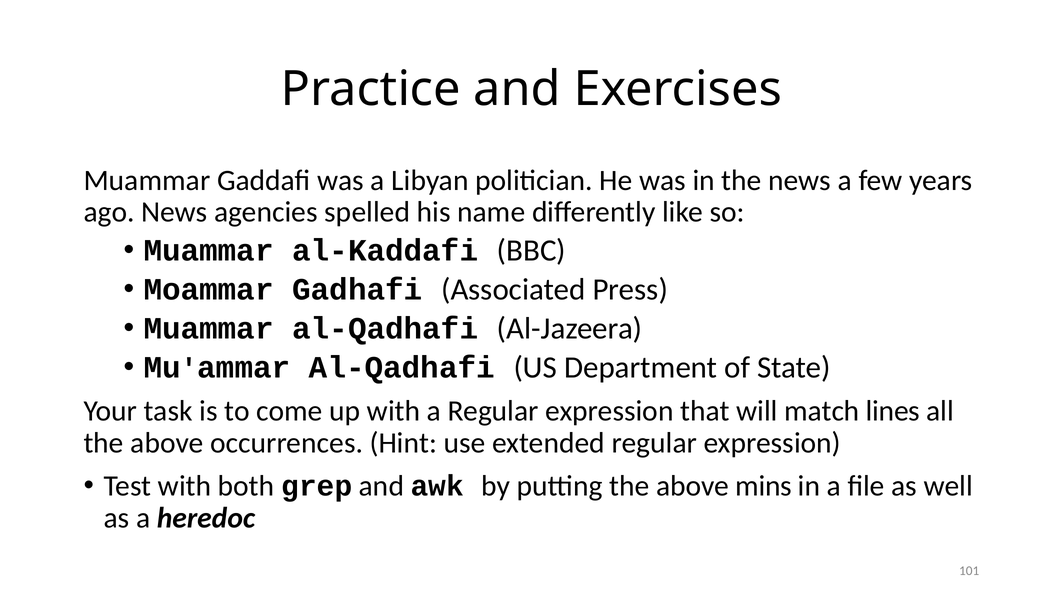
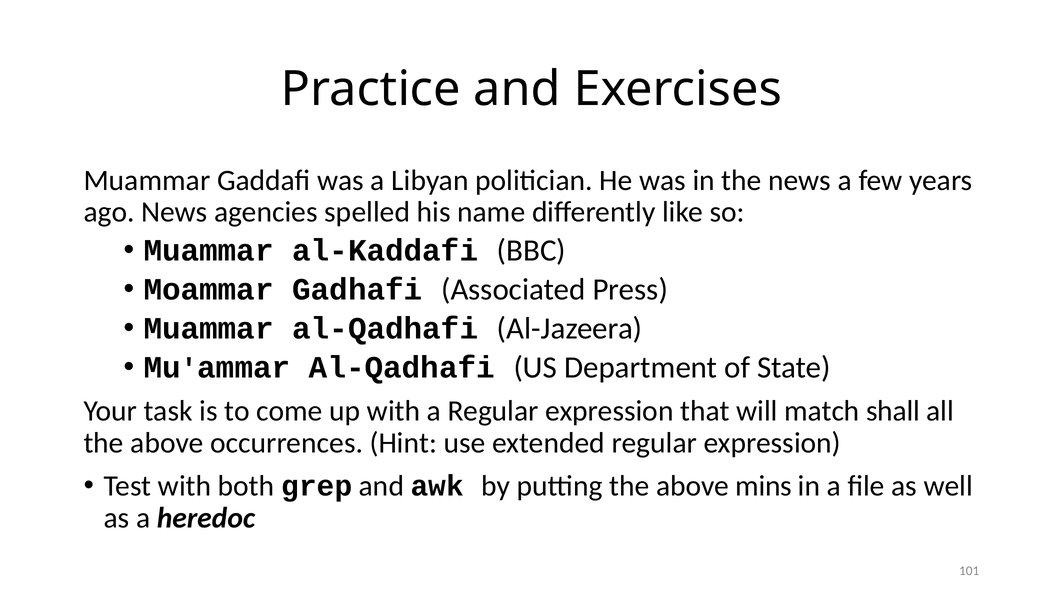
lines: lines -> shall
